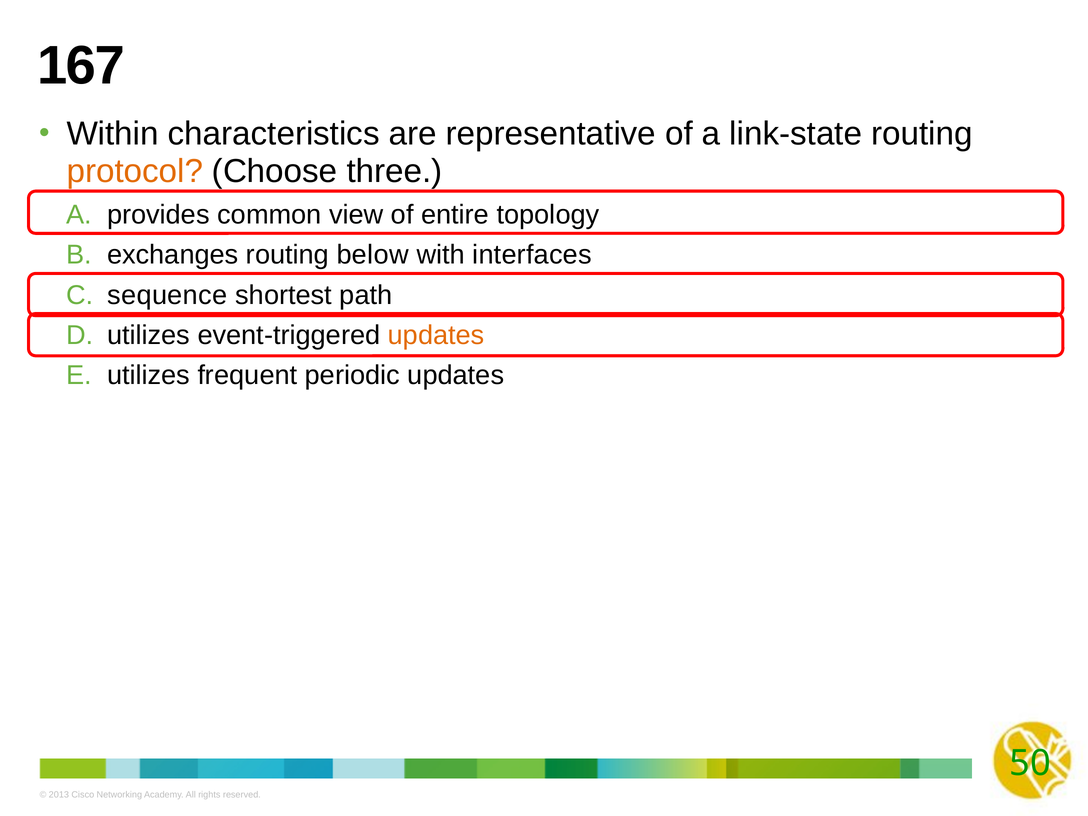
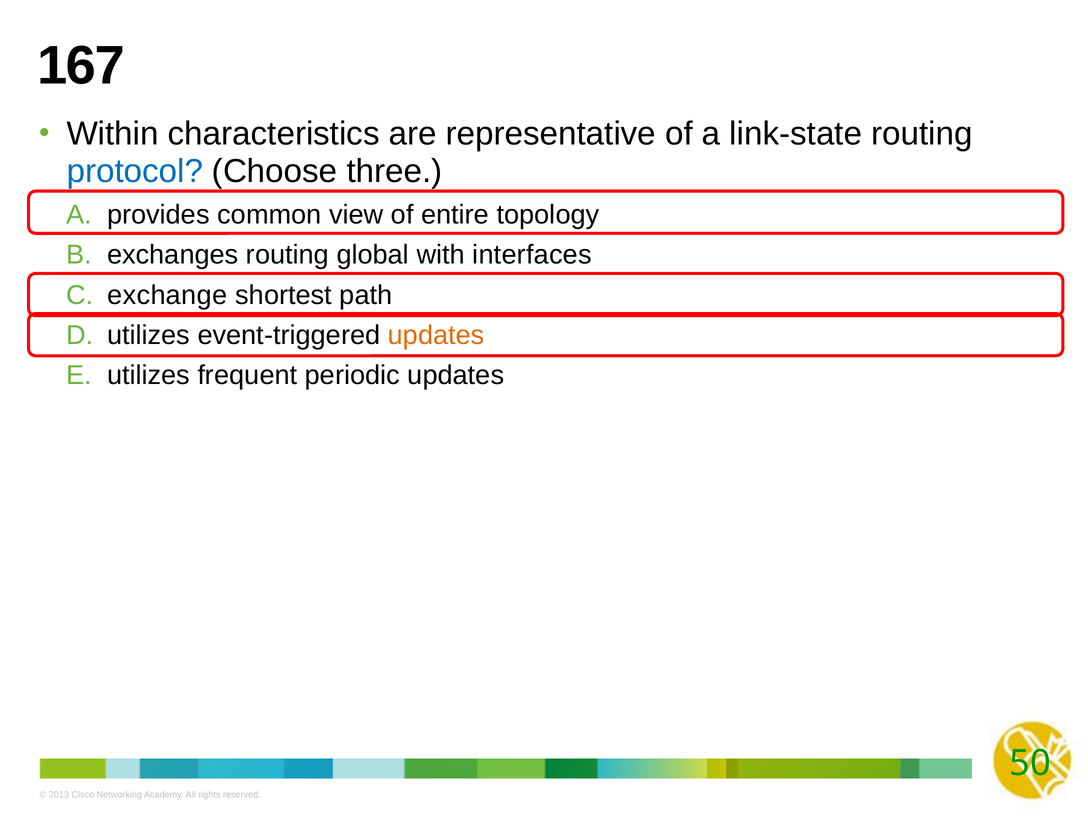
protocol colour: orange -> blue
below: below -> global
sequence: sequence -> exchange
